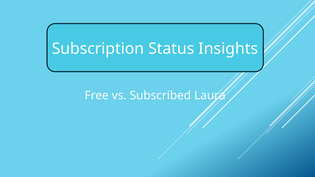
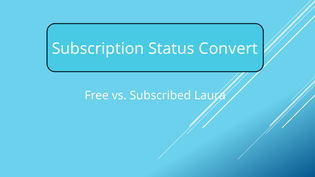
Insights: Insights -> Convert
